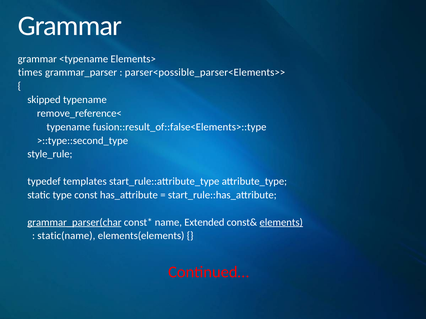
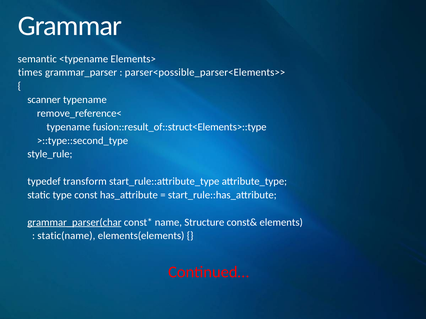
grammar at (37, 59): grammar -> semantic
skipped: skipped -> scanner
fusion::result_of::false<Elements>::type: fusion::result_of::false<Elements>::type -> fusion::result_of::struct<Elements>::type
templates: templates -> transform
Extended: Extended -> Structure
elements underline: present -> none
